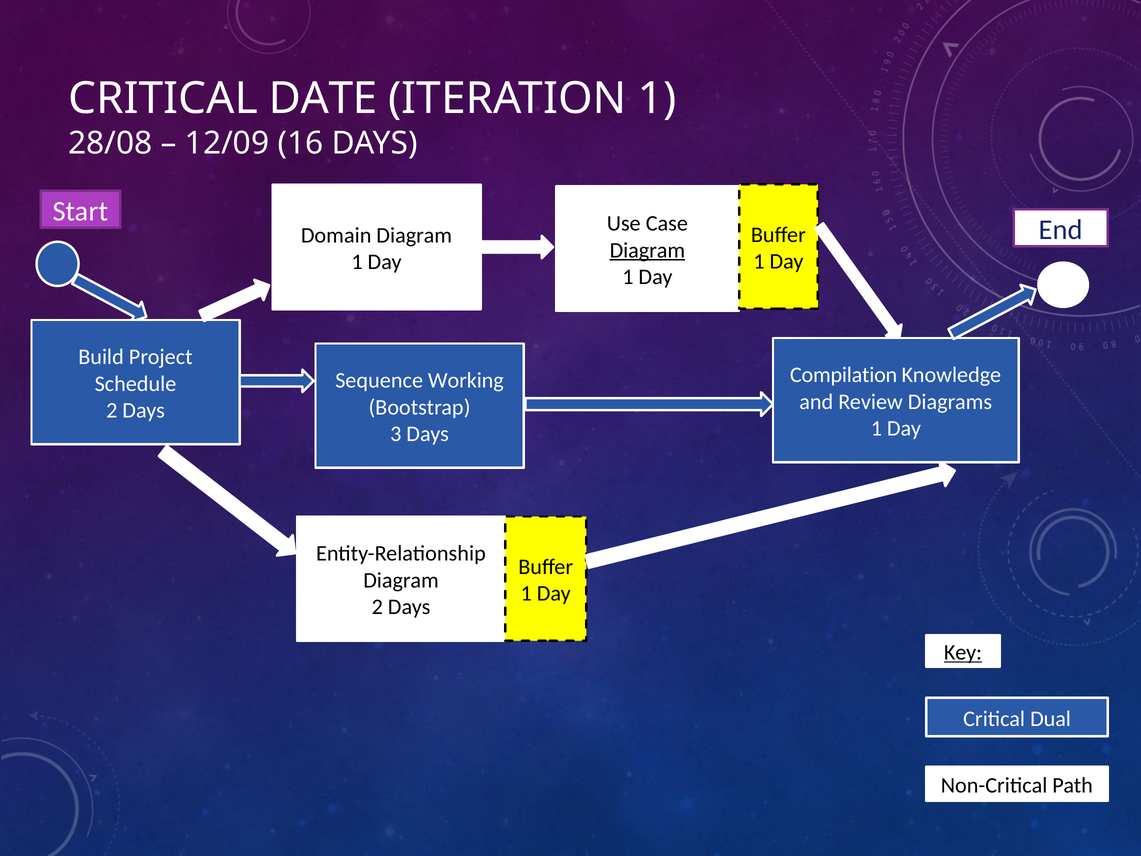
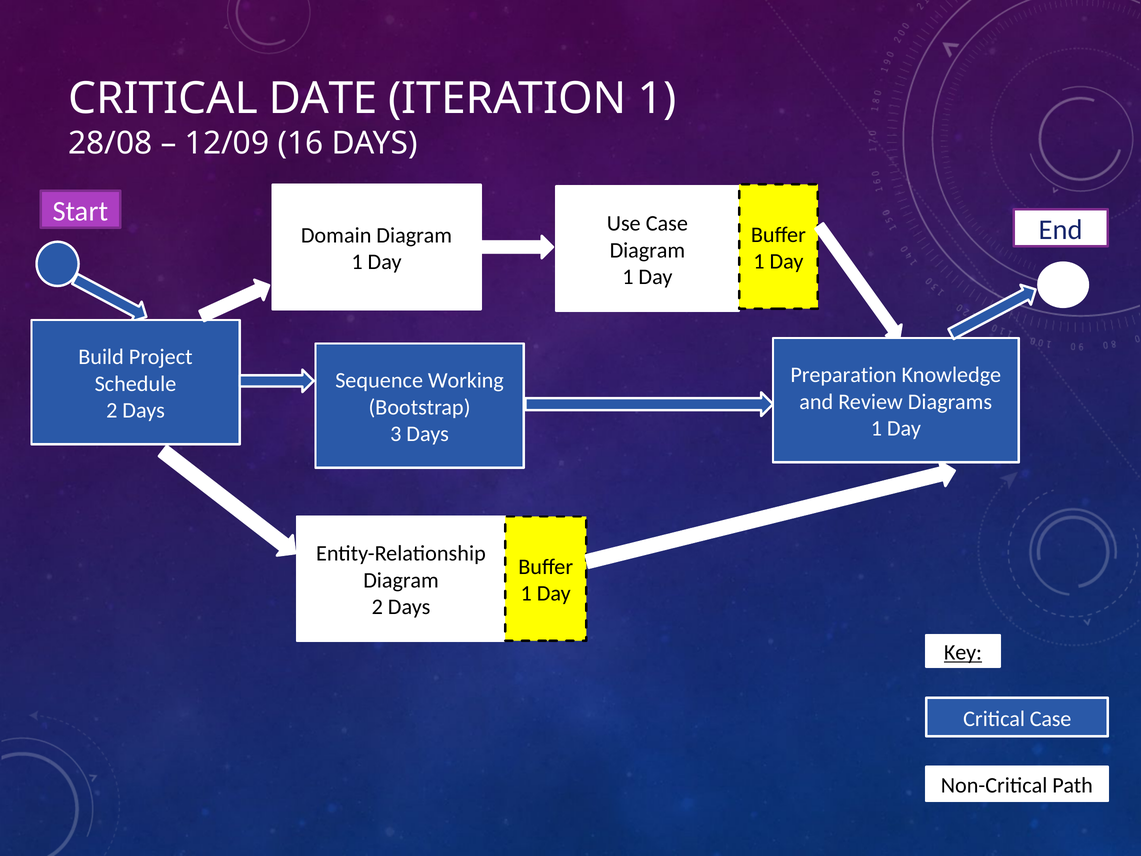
Diagram at (647, 250) underline: present -> none
Compilation: Compilation -> Preparation
Critical Dual: Dual -> Case
